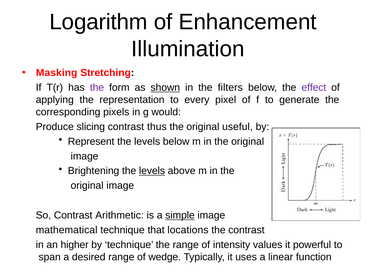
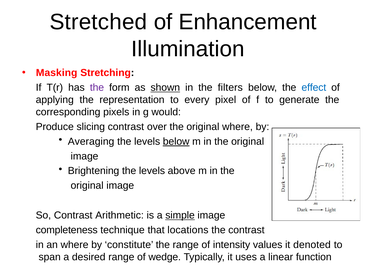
Logarithm: Logarithm -> Stretched
effect colour: purple -> blue
thus: thus -> over
original useful: useful -> where
Represent: Represent -> Averaging
below at (176, 142) underline: none -> present
levels at (152, 171) underline: present -> none
mathematical: mathematical -> completeness
an higher: higher -> where
by technique: technique -> constitute
powerful: powerful -> denoted
